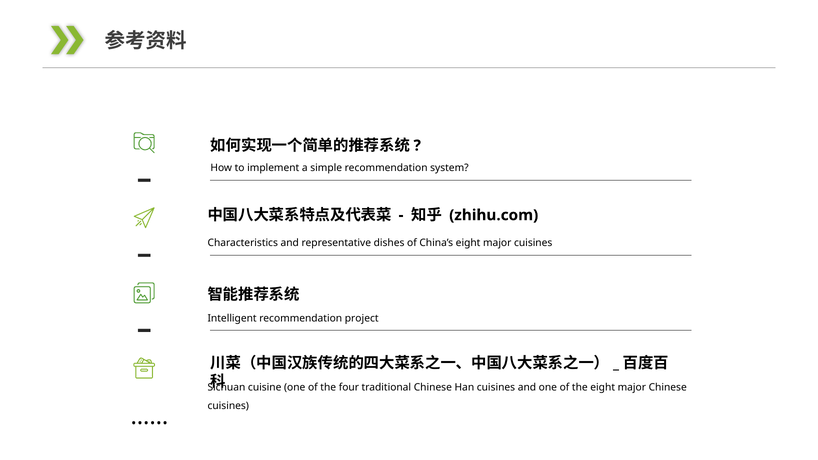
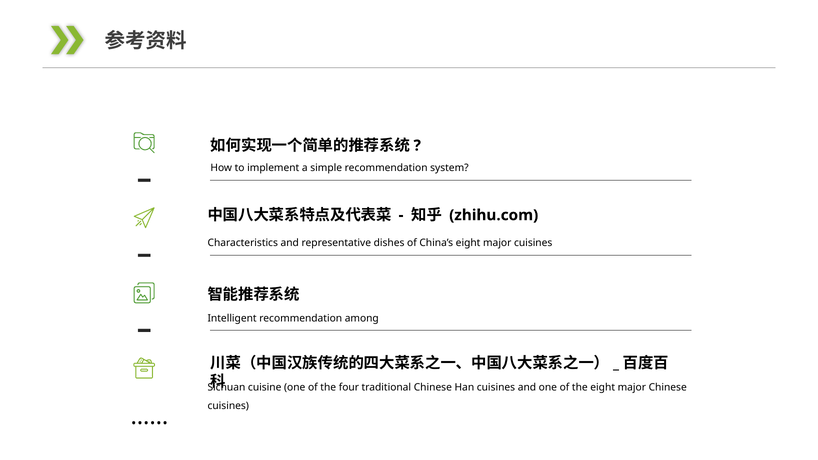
project: project -> among
